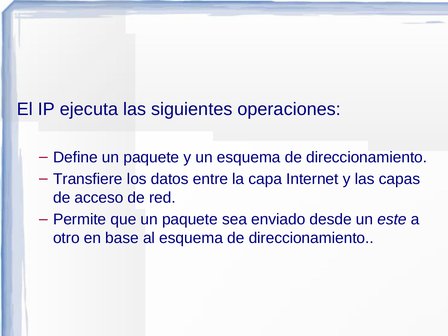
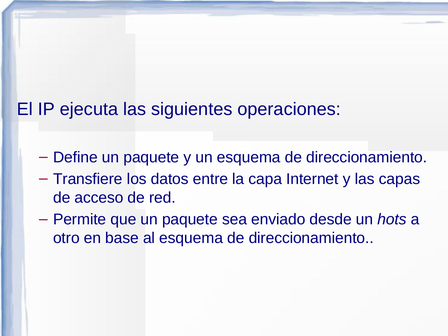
este: este -> hots
